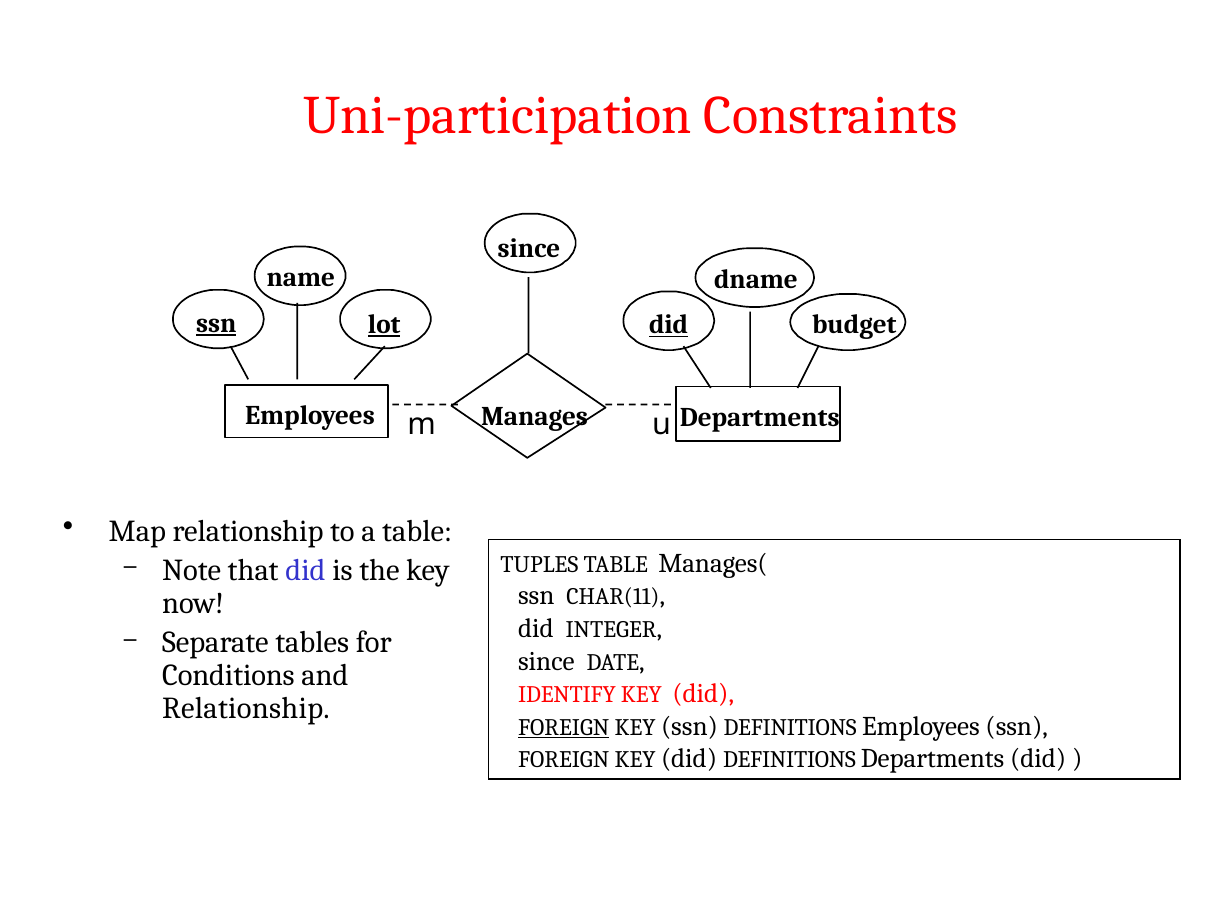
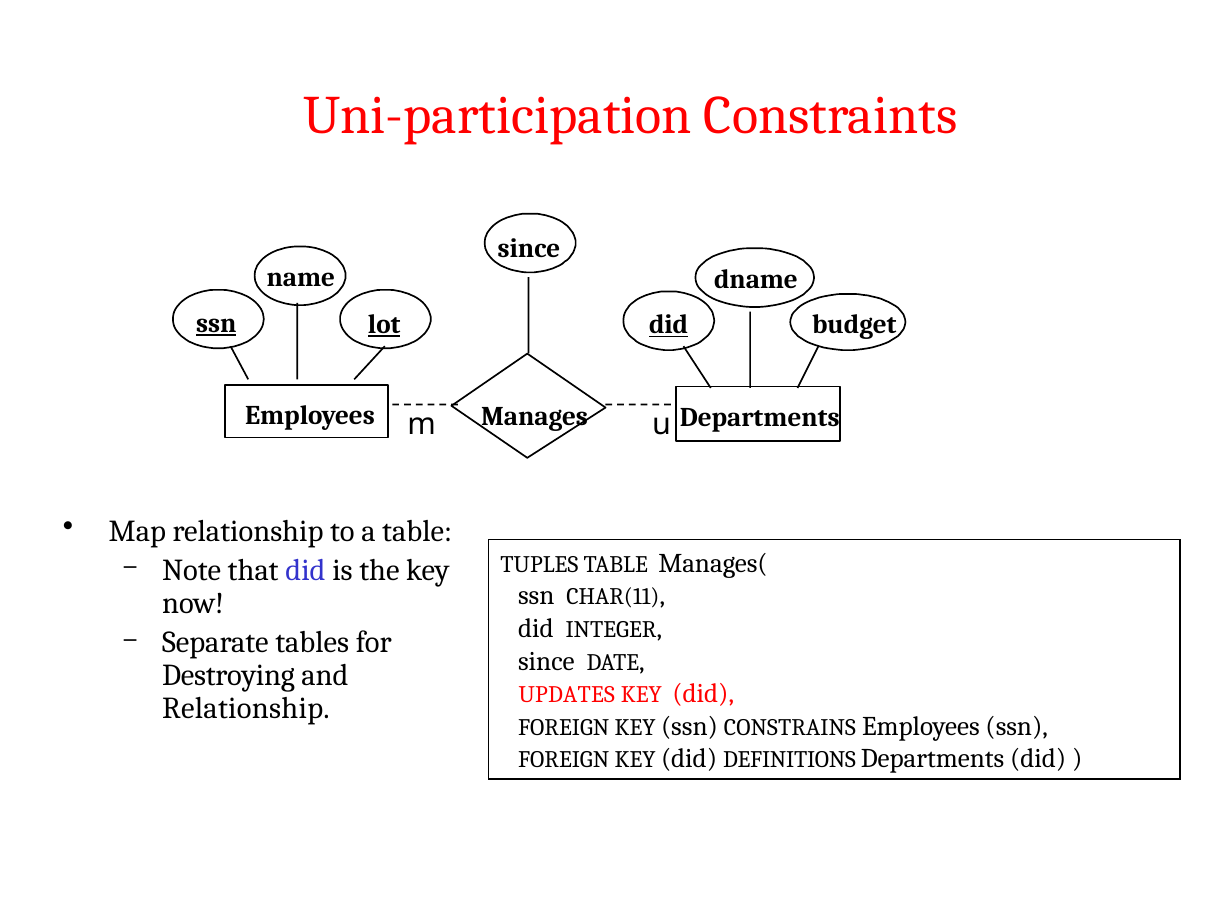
Conditions: Conditions -> Destroying
IDENTIFY: IDENTIFY -> UPDATES
FOREIGN at (564, 727) underline: present -> none
ssn DEFINITIONS: DEFINITIONS -> CONSTRAINS
